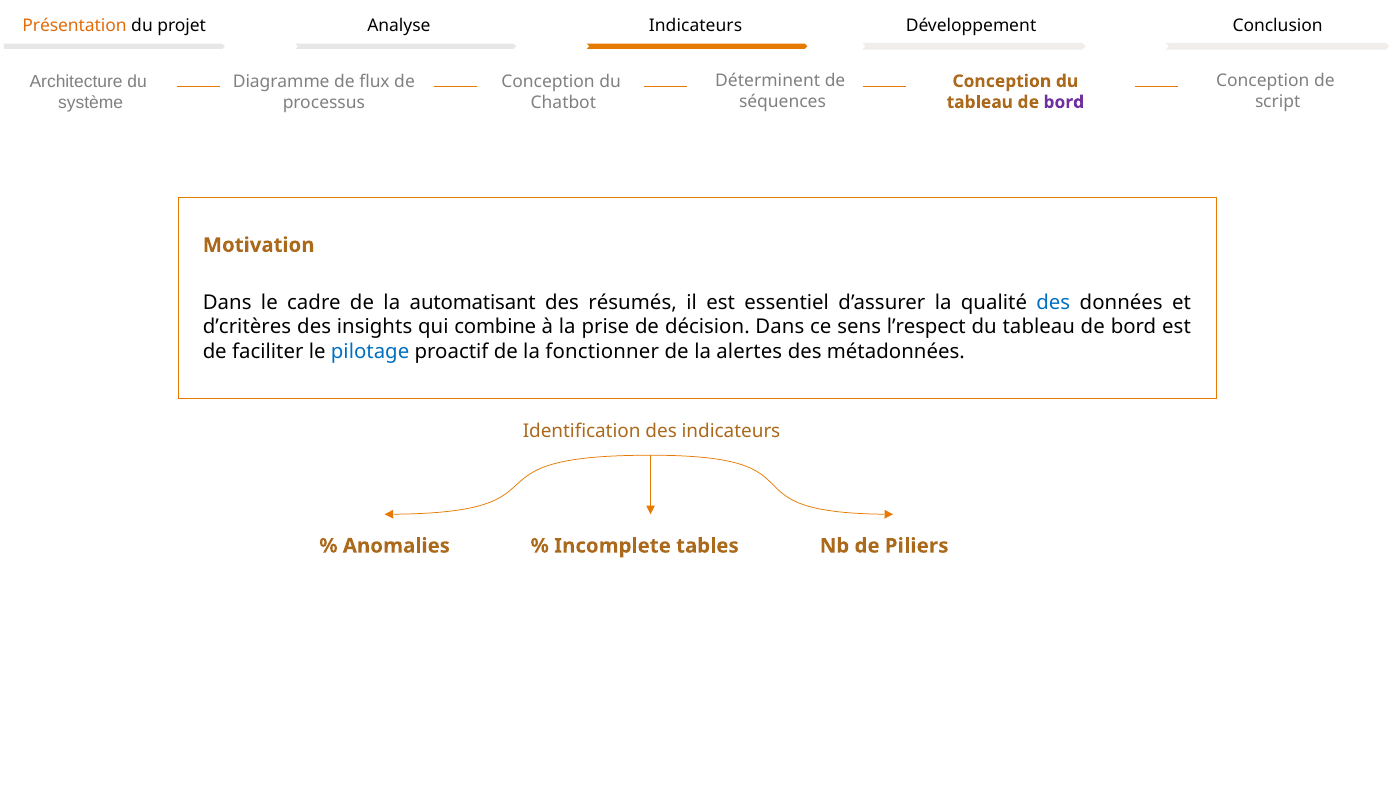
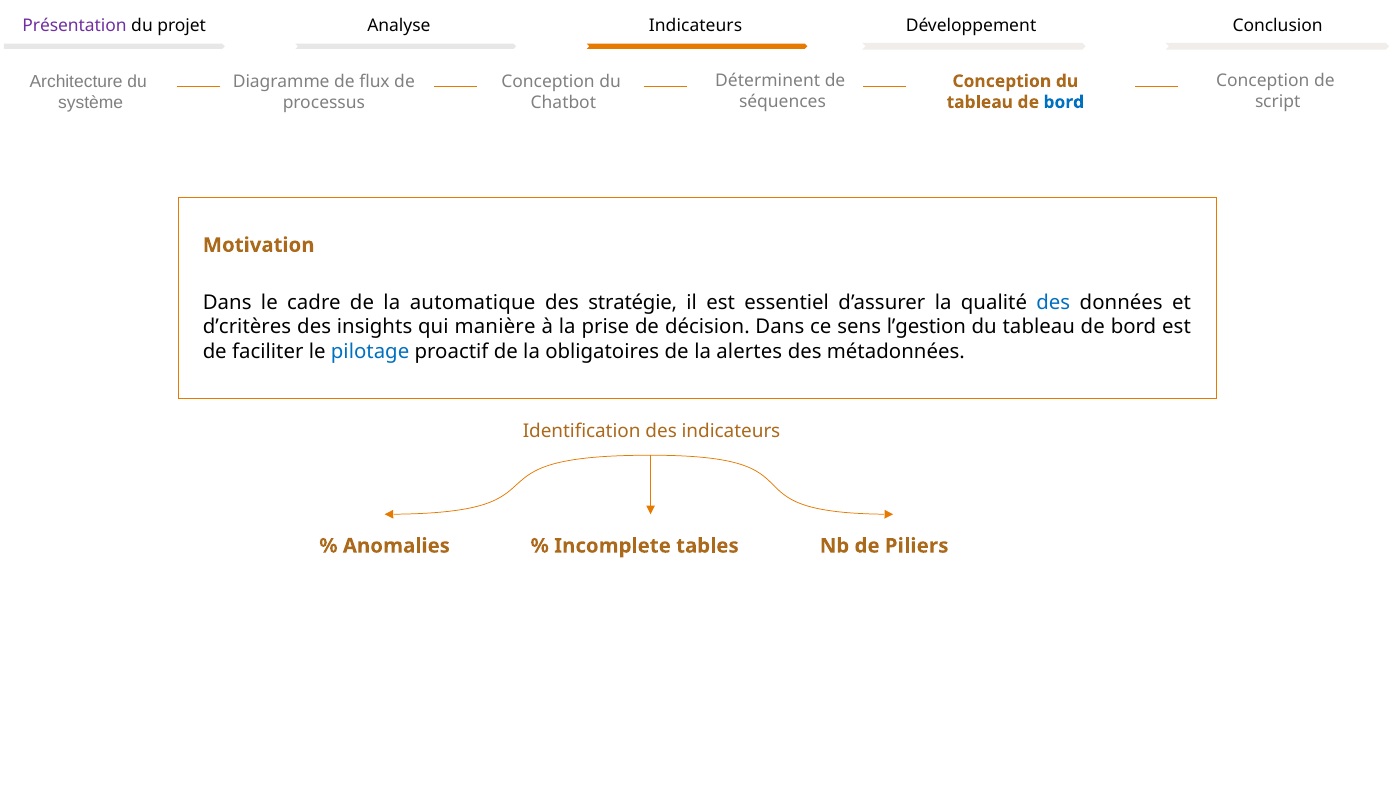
Présentation colour: orange -> purple
bord at (1064, 102) colour: purple -> blue
automatisant: automatisant -> automatique
résumés: résumés -> stratégie
combine: combine -> manière
l’respect: l’respect -> l’gestion
fonctionner: fonctionner -> obligatoires
